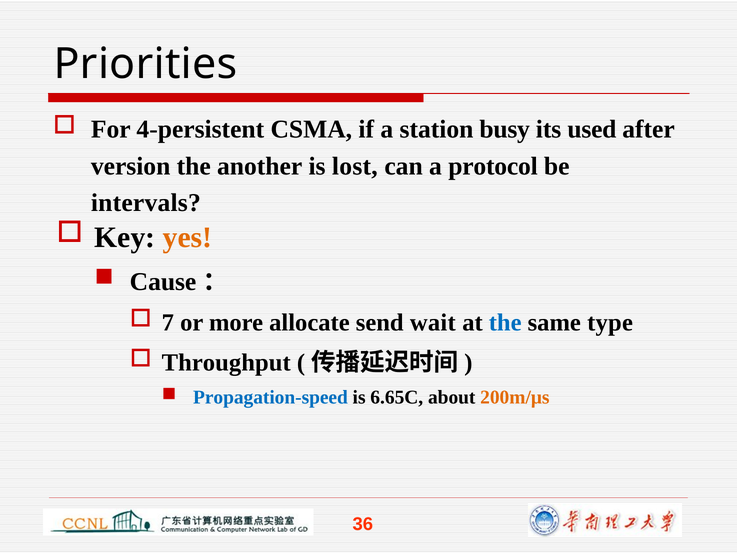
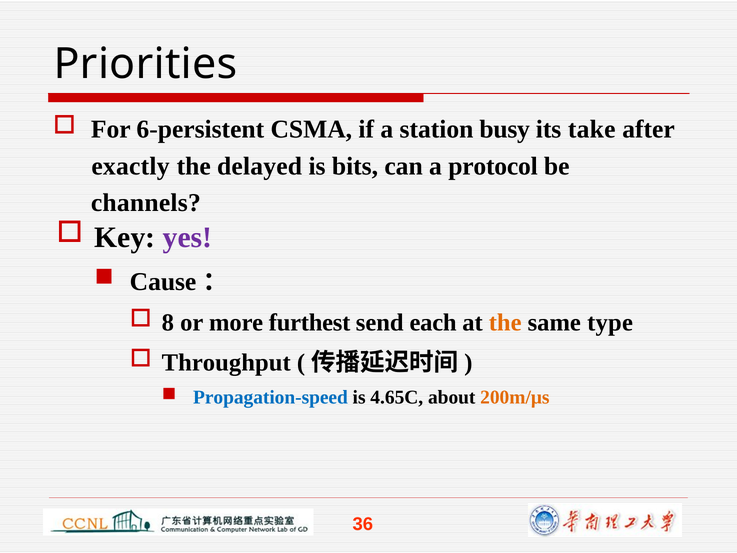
4-persistent: 4-persistent -> 6-persistent
used: used -> take
version: version -> exactly
another: another -> delayed
lost: lost -> bits
intervals: intervals -> channels
yes colour: orange -> purple
7: 7 -> 8
allocate: allocate -> furthest
wait: wait -> each
the at (505, 322) colour: blue -> orange
6.65C: 6.65C -> 4.65C
